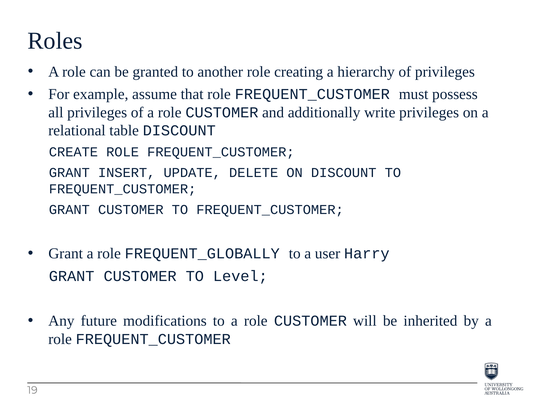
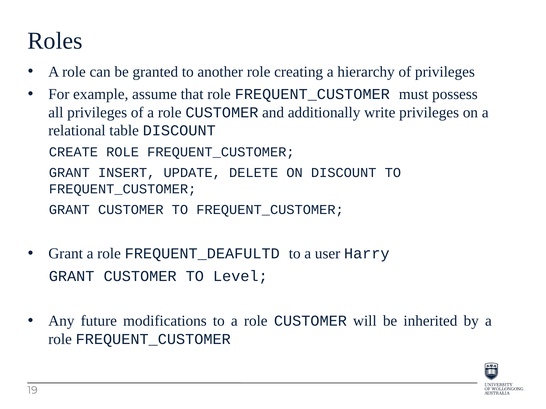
FREQUENT_GLOBALLY: FREQUENT_GLOBALLY -> FREQUENT_DEAFULTD
